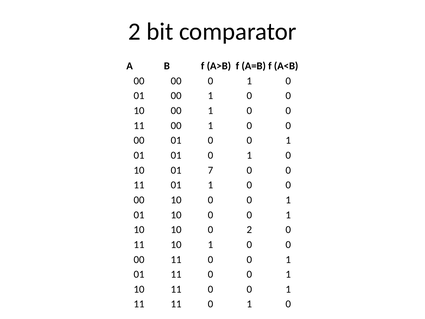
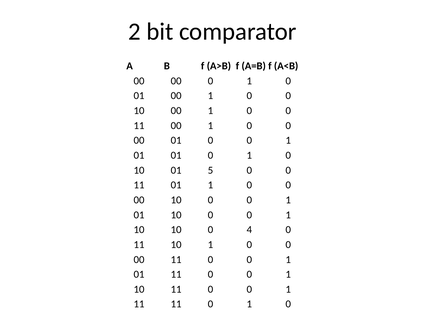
7: 7 -> 5
0 2: 2 -> 4
